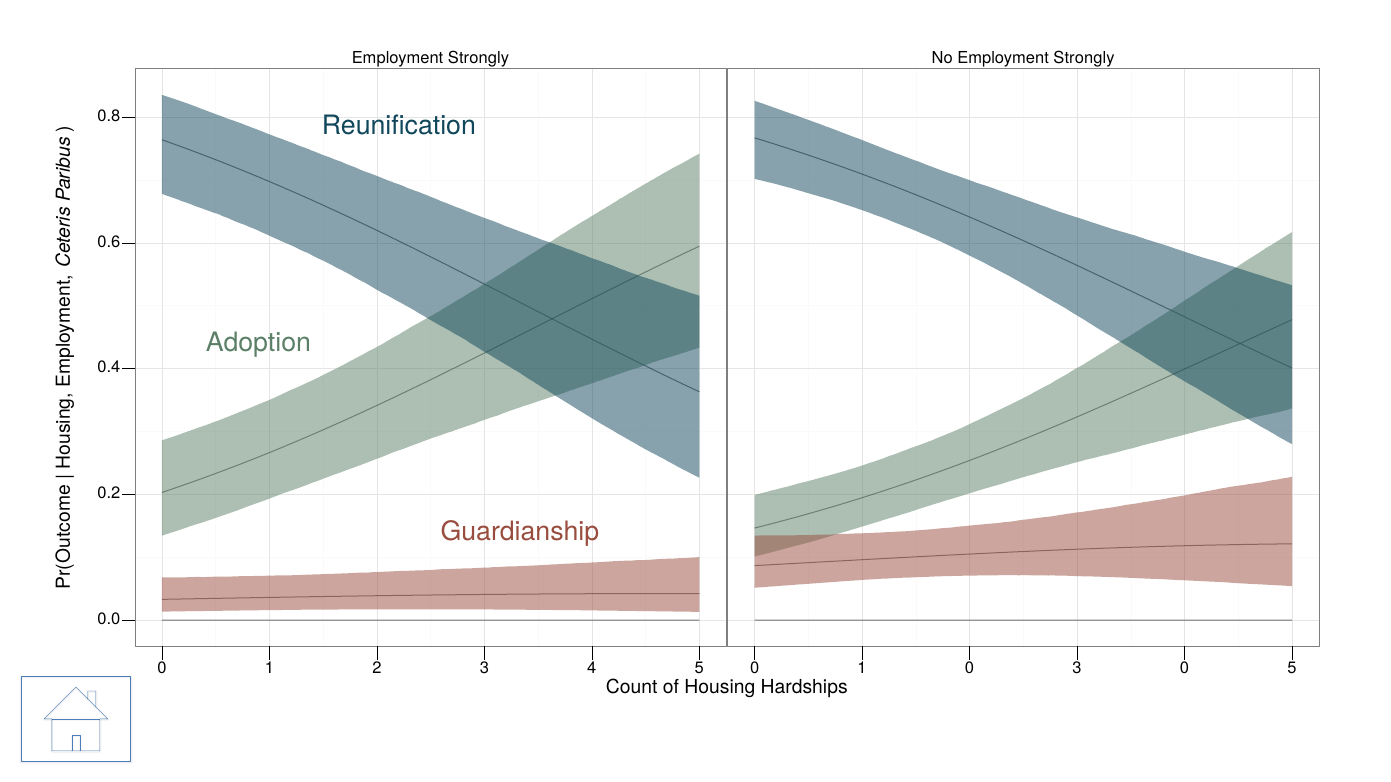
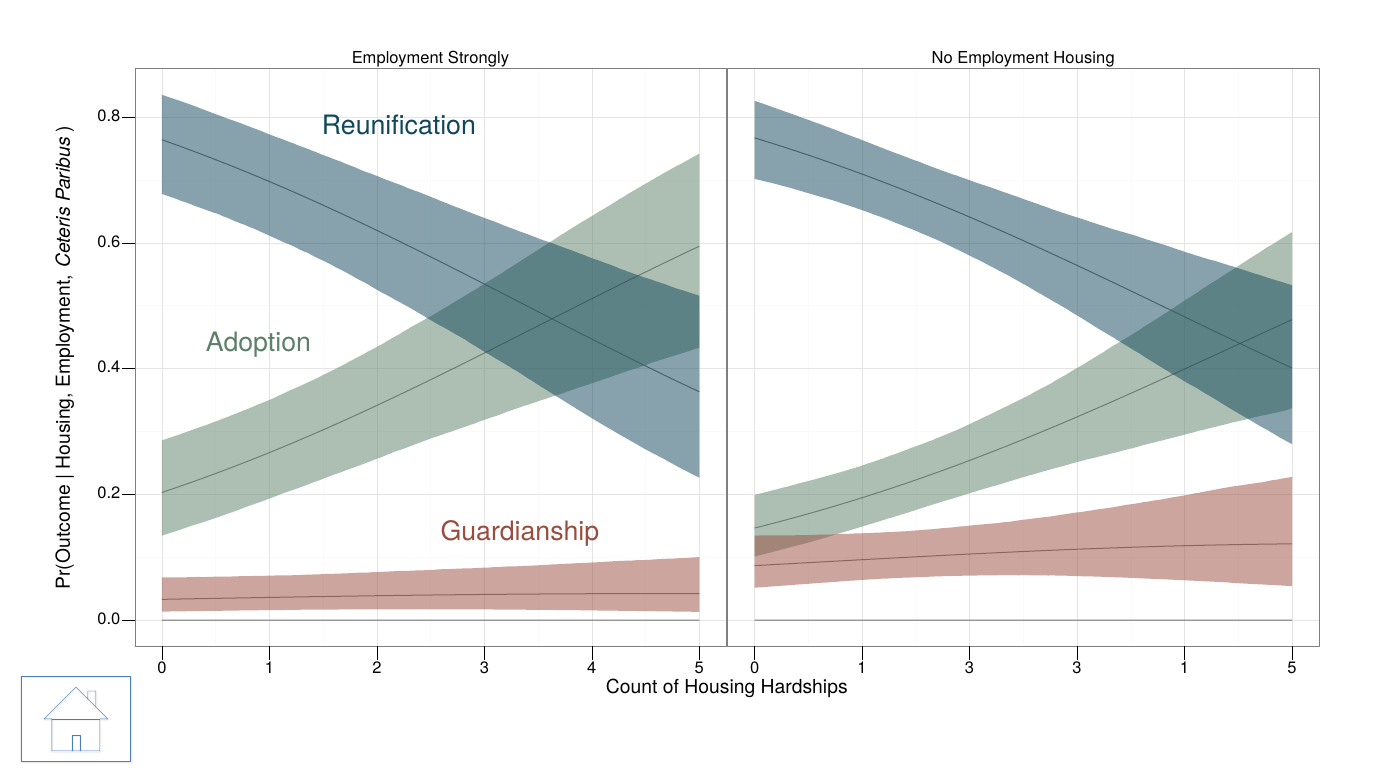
No Employment Strongly: Strongly -> Housing
1 0: 0 -> 3
3 0: 0 -> 1
